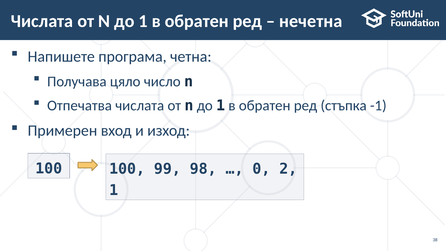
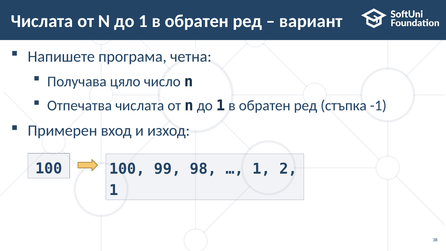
нечетна: нечетна -> вариант
0 at (261, 169): 0 -> 1
